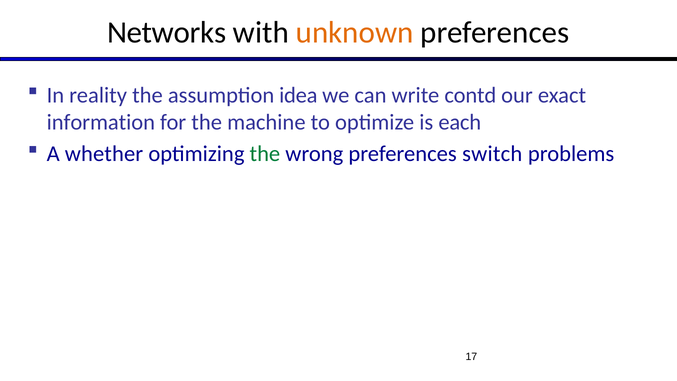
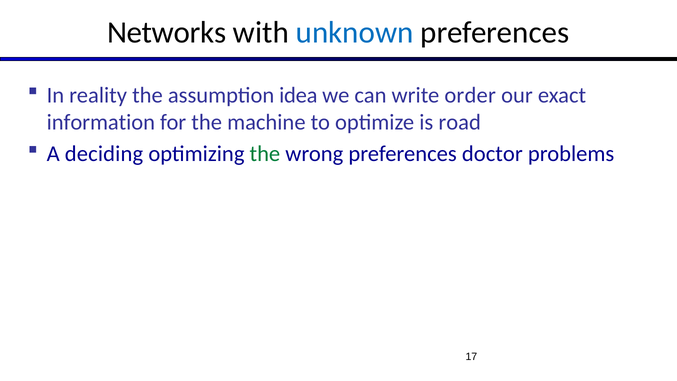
unknown colour: orange -> blue
contd: contd -> order
each: each -> road
whether: whether -> deciding
switch: switch -> doctor
